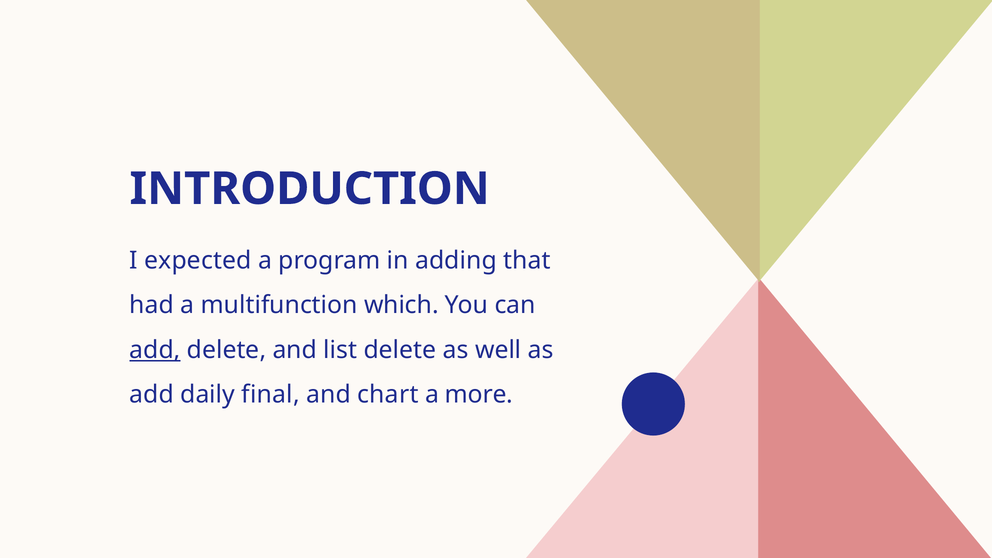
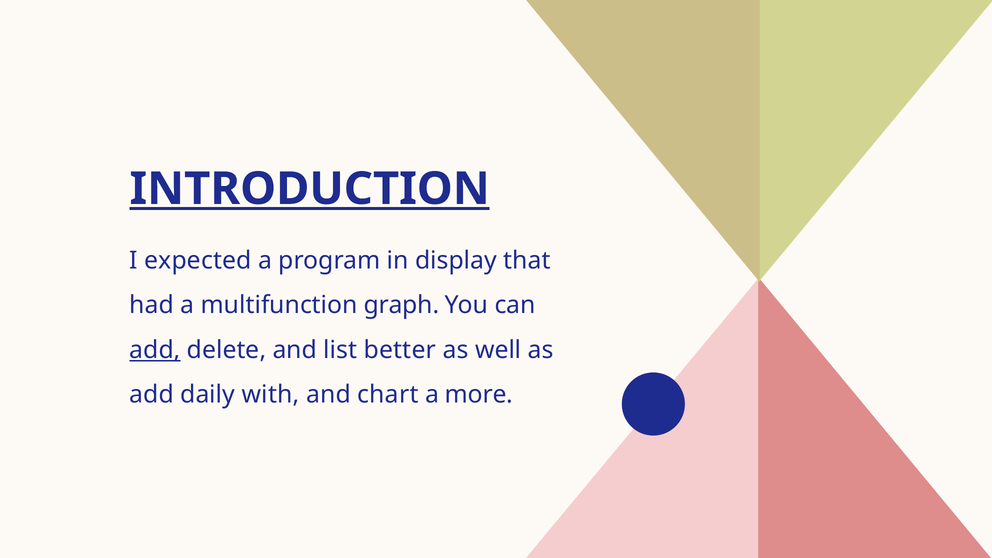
INTRODUCTION underline: none -> present
adding: adding -> display
which: which -> graph
list delete: delete -> better
final: final -> with
